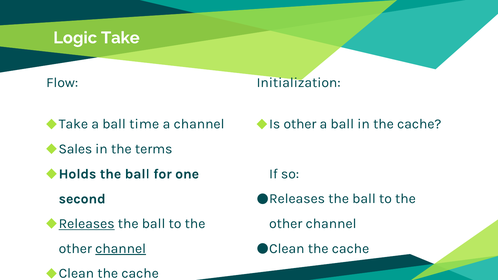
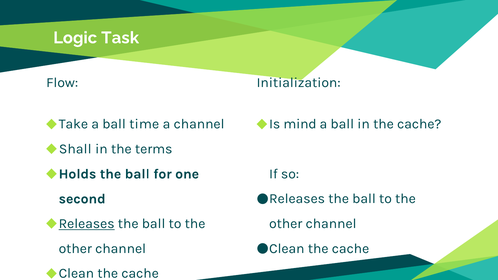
Logic Take: Take -> Task
Is other: other -> mind
Sales: Sales -> Shall
channel at (121, 249) underline: present -> none
